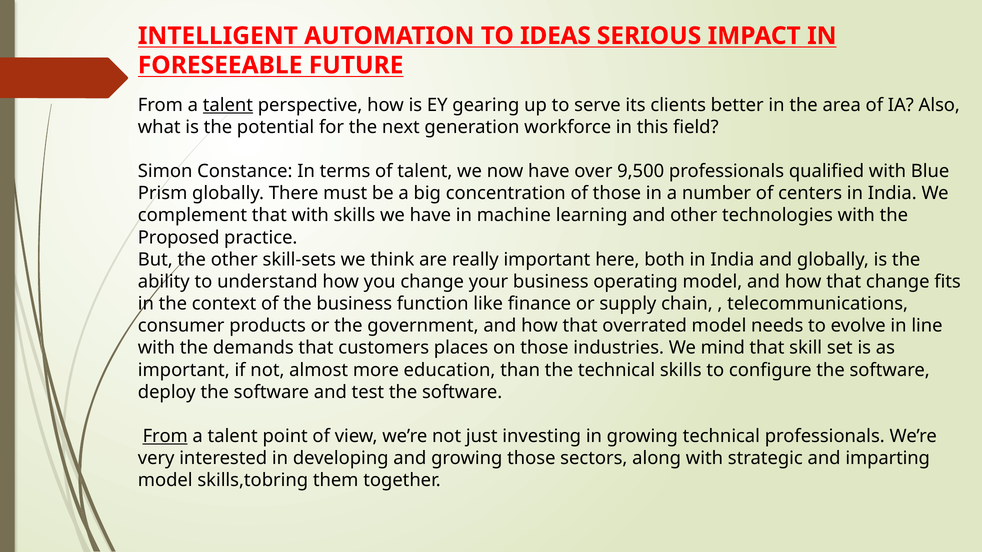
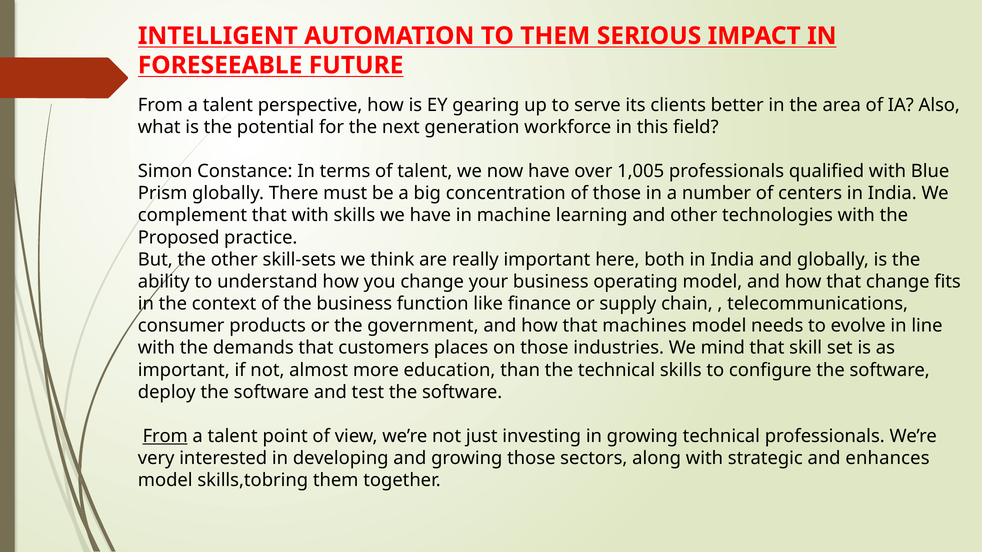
TO IDEAS: IDEAS -> THEM
talent at (228, 105) underline: present -> none
9,500: 9,500 -> 1,005
overrated: overrated -> machines
imparting: imparting -> enhances
